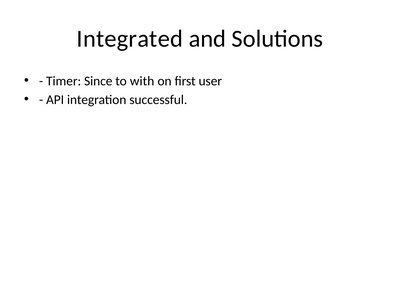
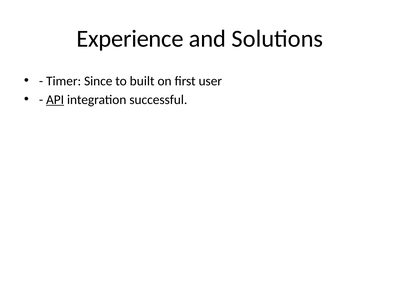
Integrated: Integrated -> Experience
with: with -> built
API underline: none -> present
